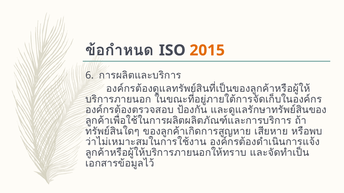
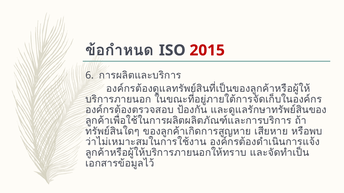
2015 colour: orange -> red
